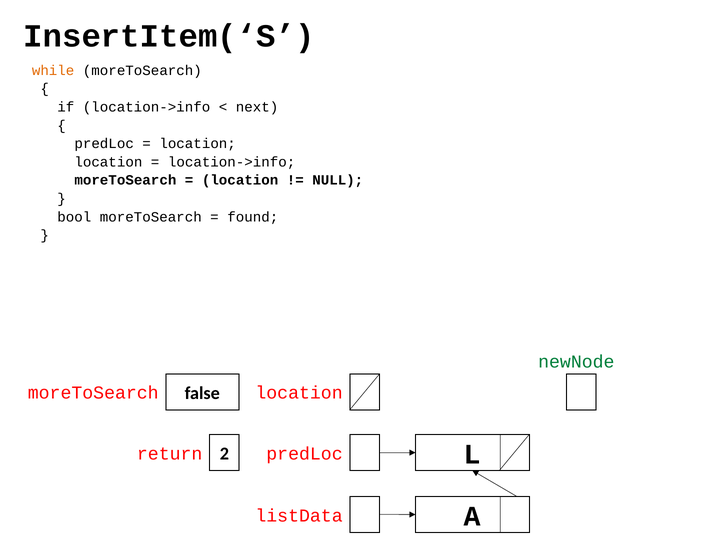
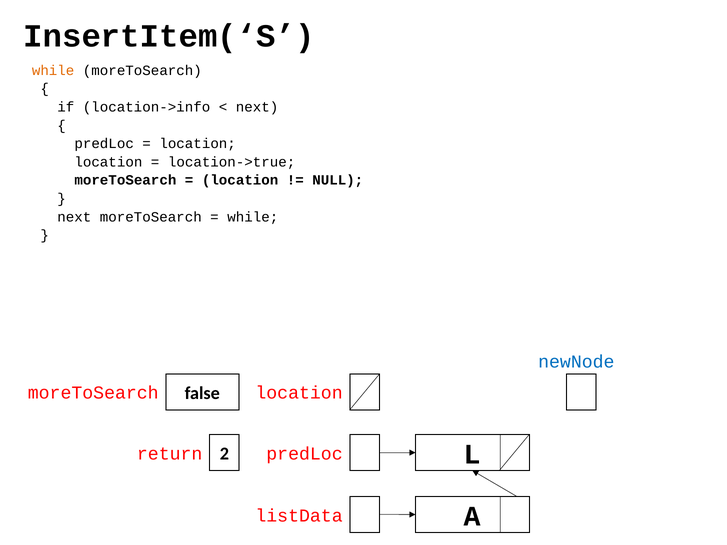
location->info at (232, 162): location->info -> location->true
bool at (74, 217): bool -> next
found at (253, 217): found -> while
newNode colour: green -> blue
